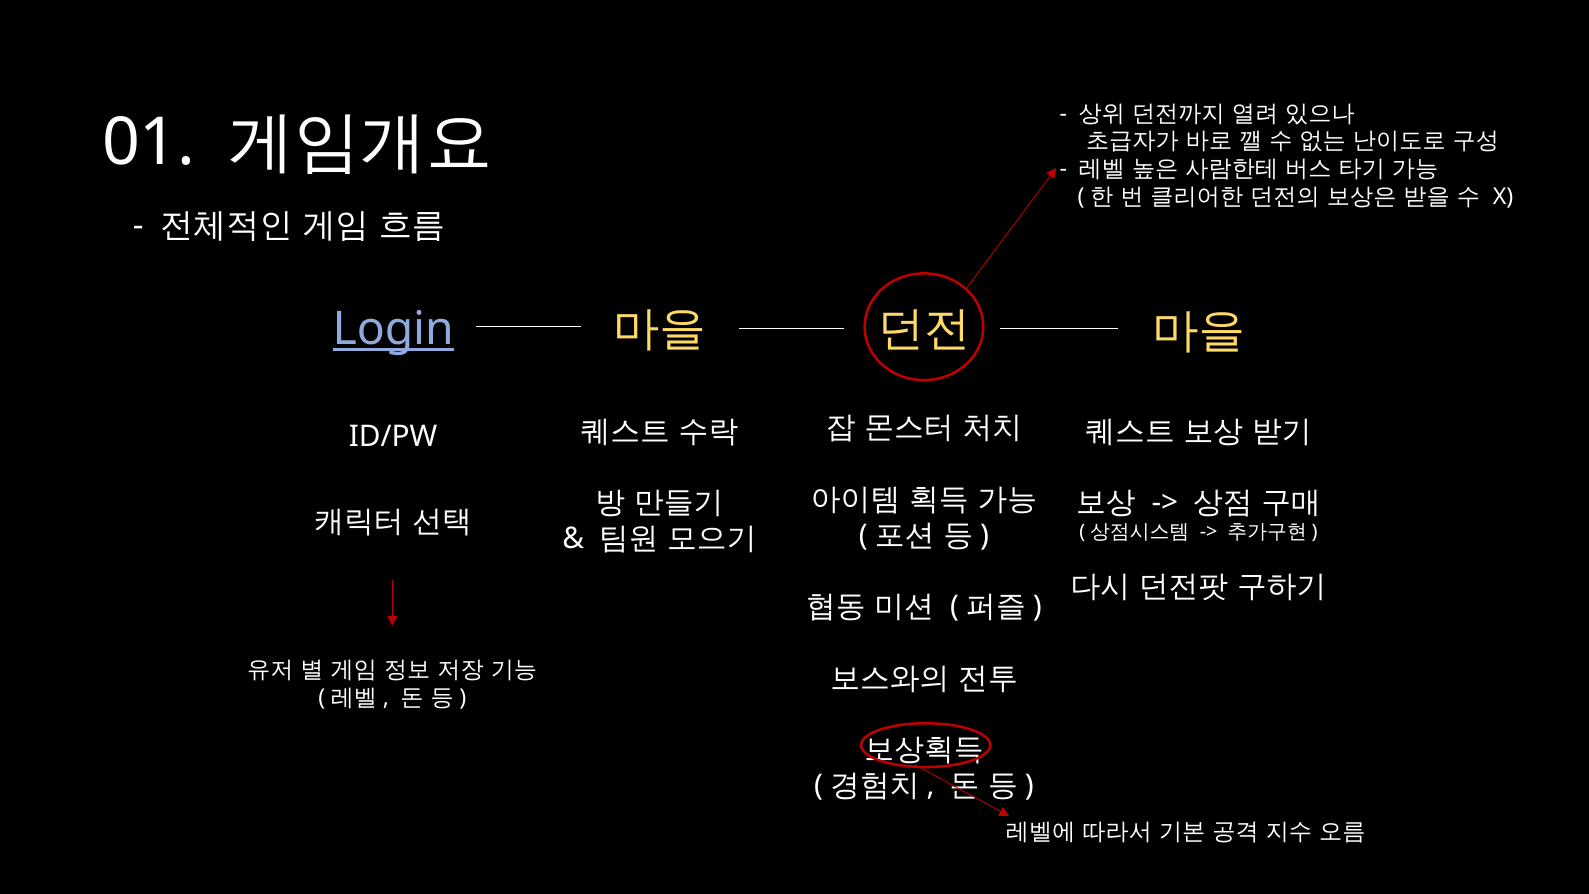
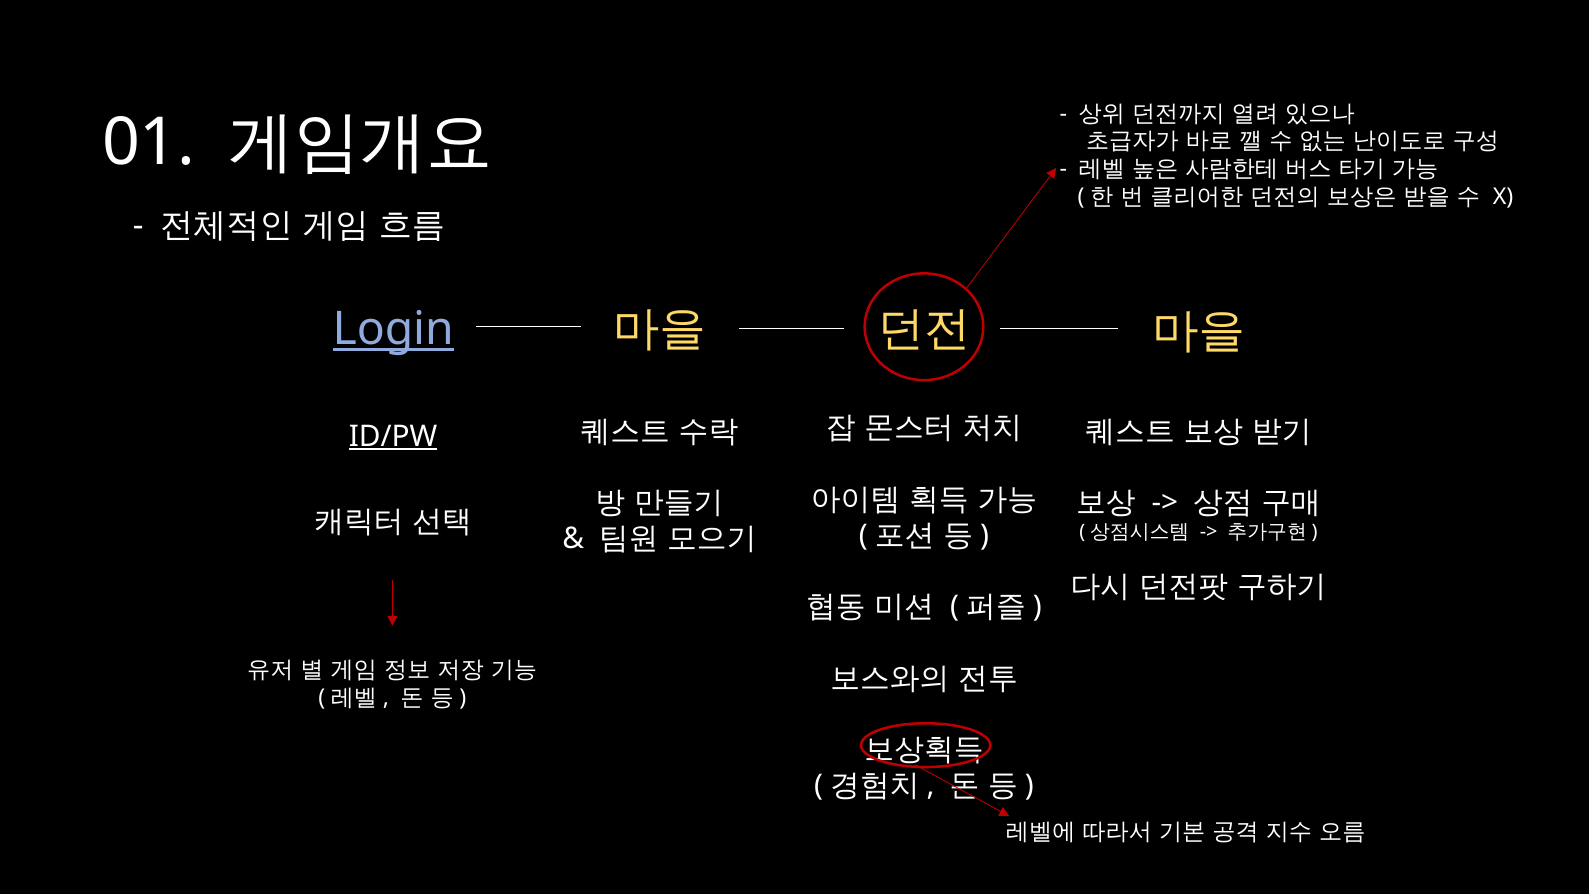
ID/PW underline: none -> present
